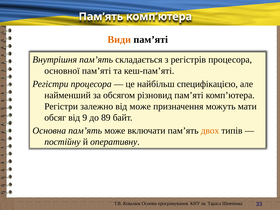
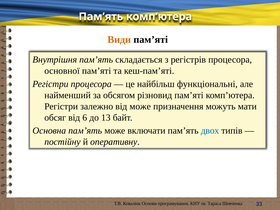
специфікацією: специфікацією -> функціональні
9: 9 -> 6
89: 89 -> 13
двох colour: orange -> blue
